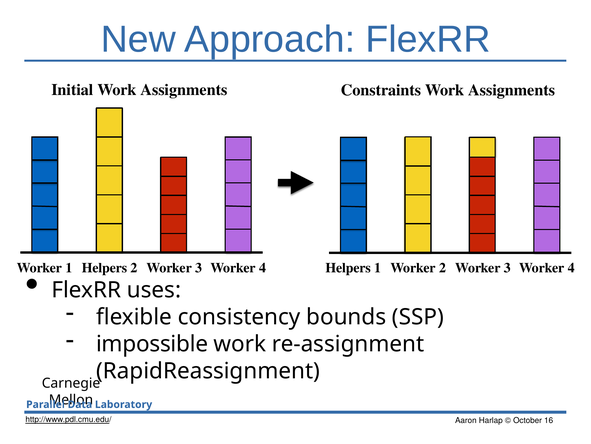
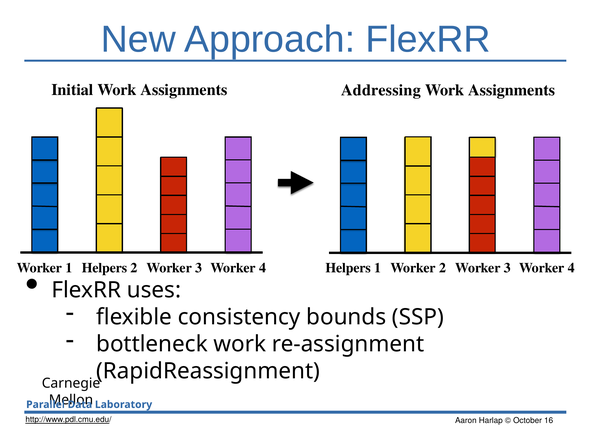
Constraints: Constraints -> Addressing
impossible: impossible -> bottleneck
